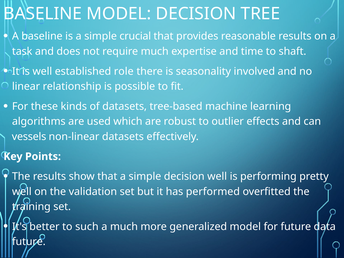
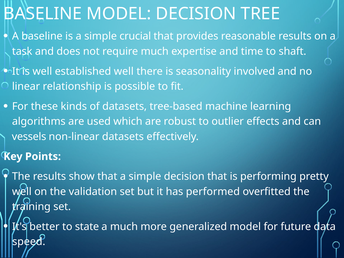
established role: role -> well
decision well: well -> that
such: such -> state
future at (29, 242): future -> speed
